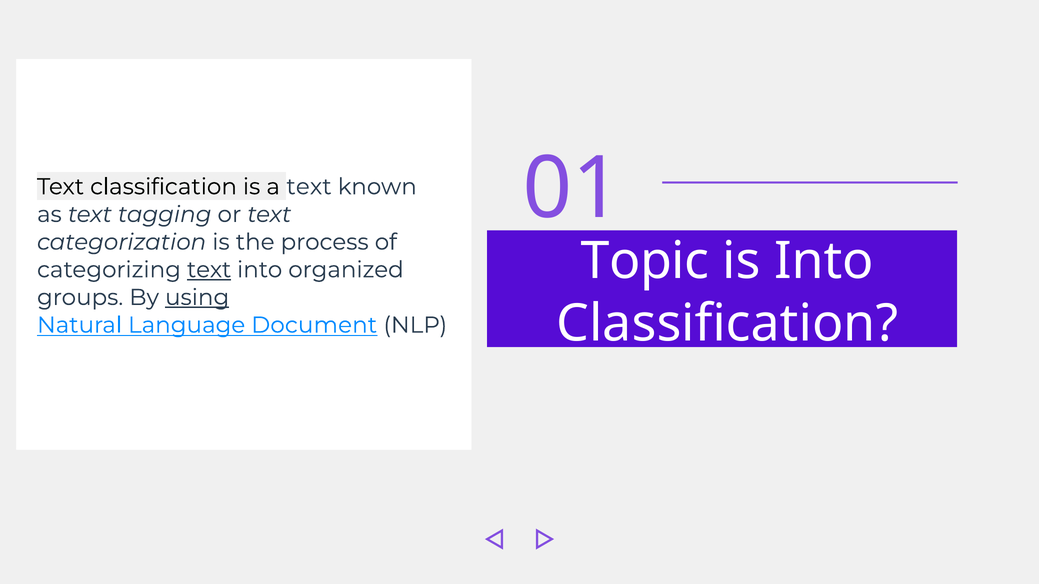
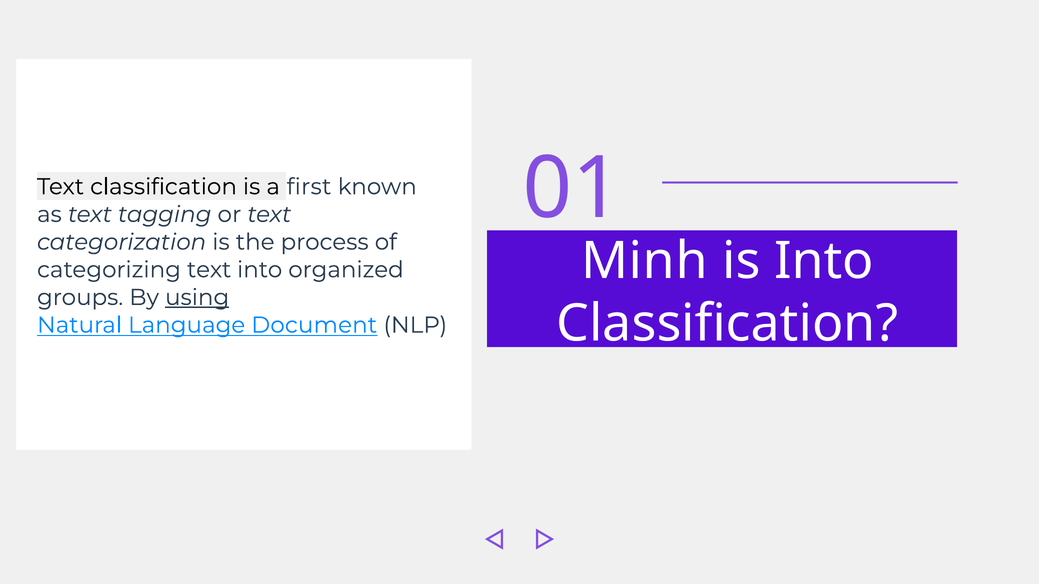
a text: text -> first
Topic: Topic -> Minh
text at (209, 270) underline: present -> none
